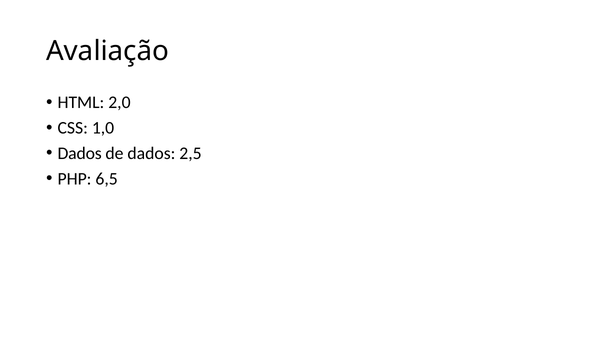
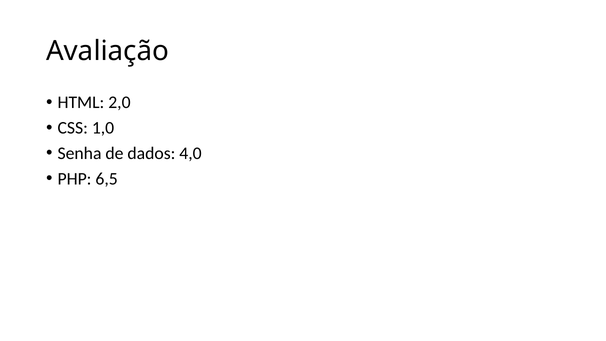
Dados at (80, 153): Dados -> Senha
2,5: 2,5 -> 4,0
